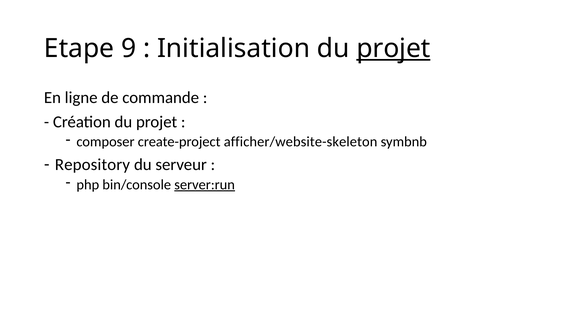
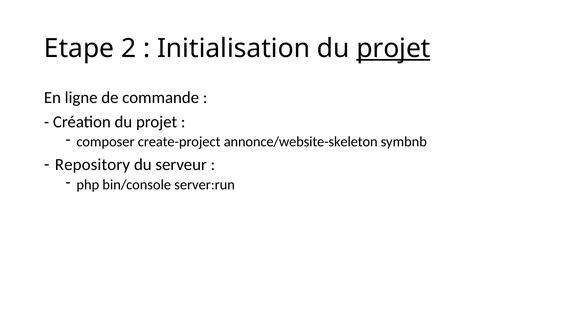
9: 9 -> 2
afficher/website-skeleton: afficher/website-skeleton -> annonce/website-skeleton
server:run underline: present -> none
